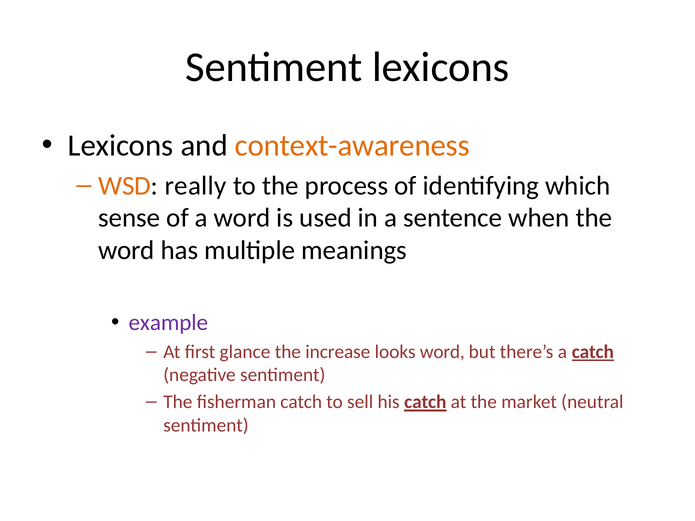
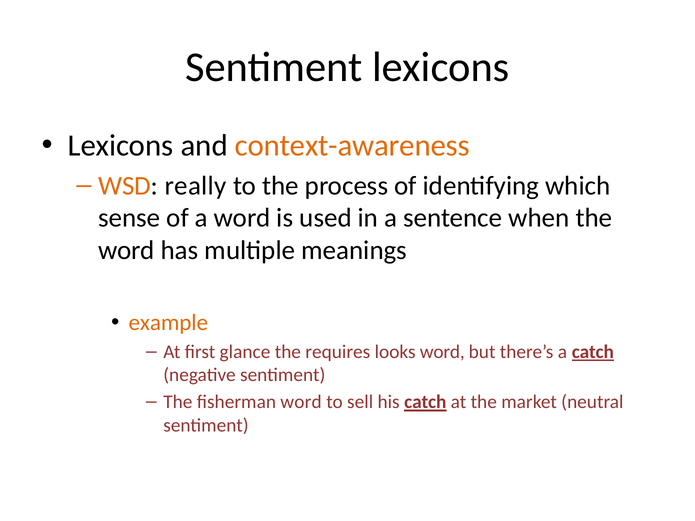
example colour: purple -> orange
increase: increase -> requires
fisherman catch: catch -> word
